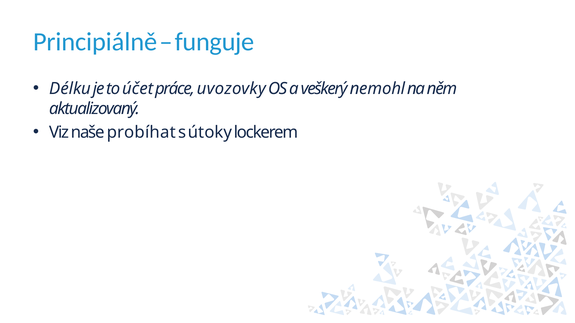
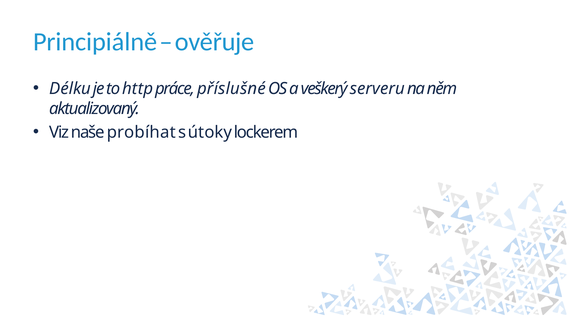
funguje: funguje -> ověřuje
účet: účet -> http
uvozovky: uvozovky -> příslušné
nemohl: nemohl -> serveru
